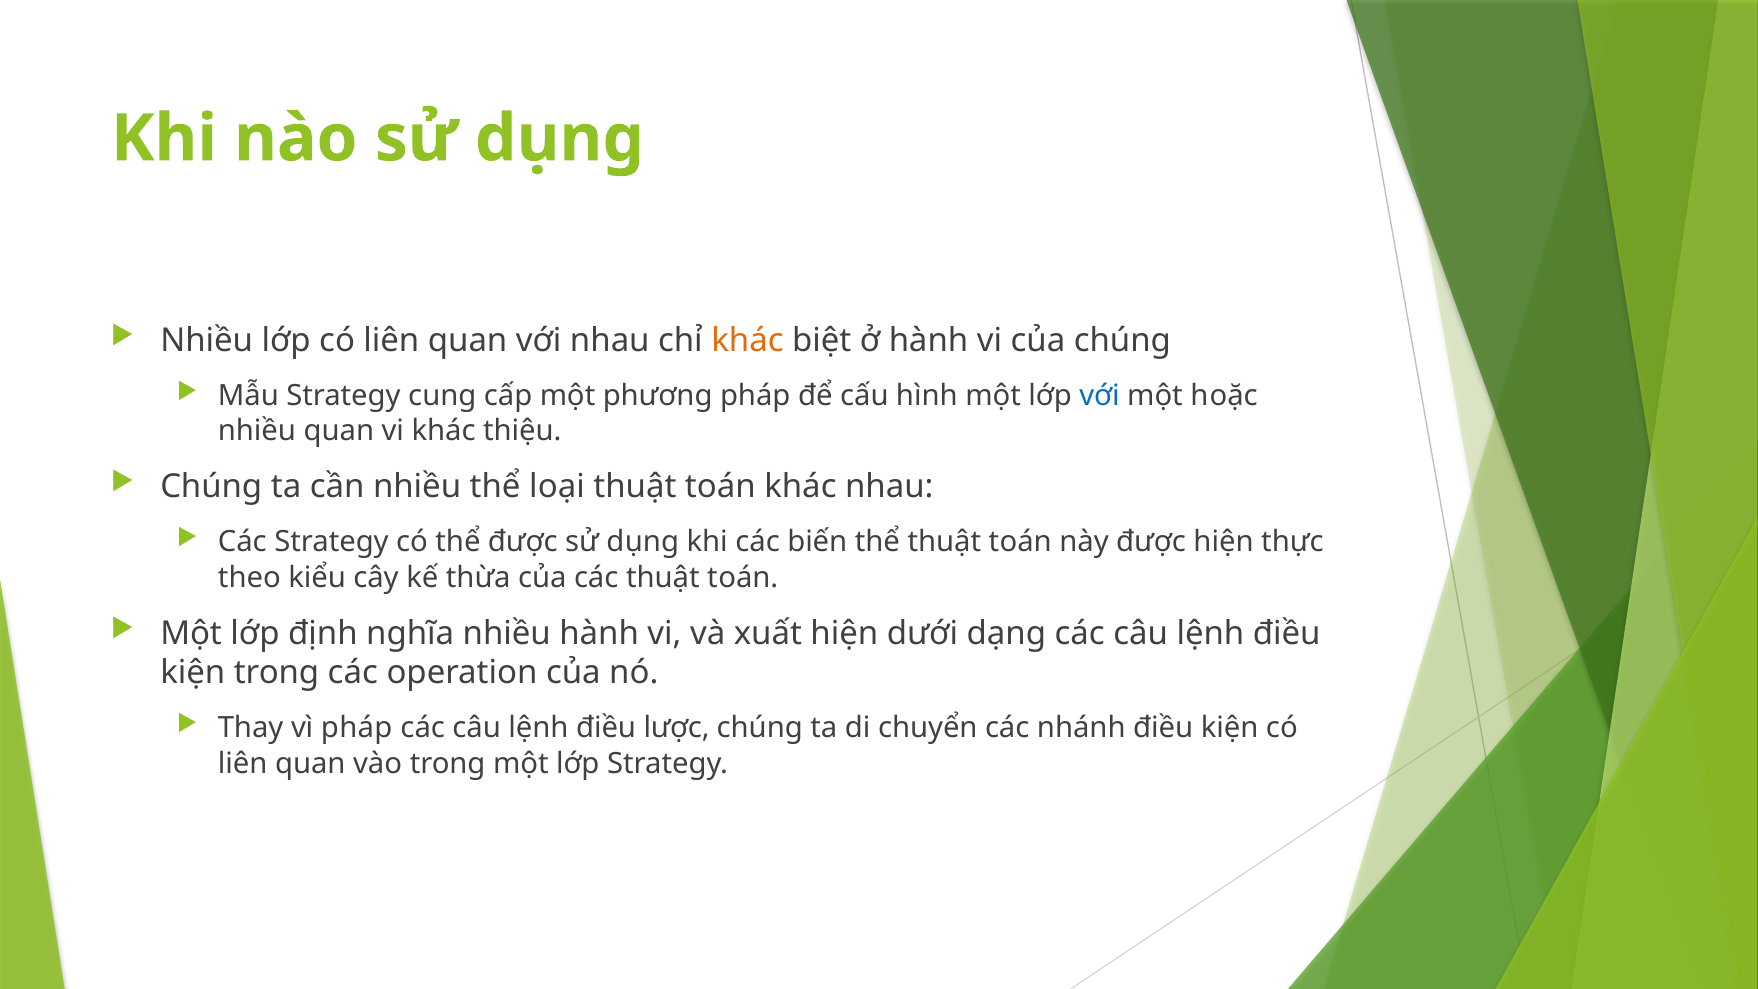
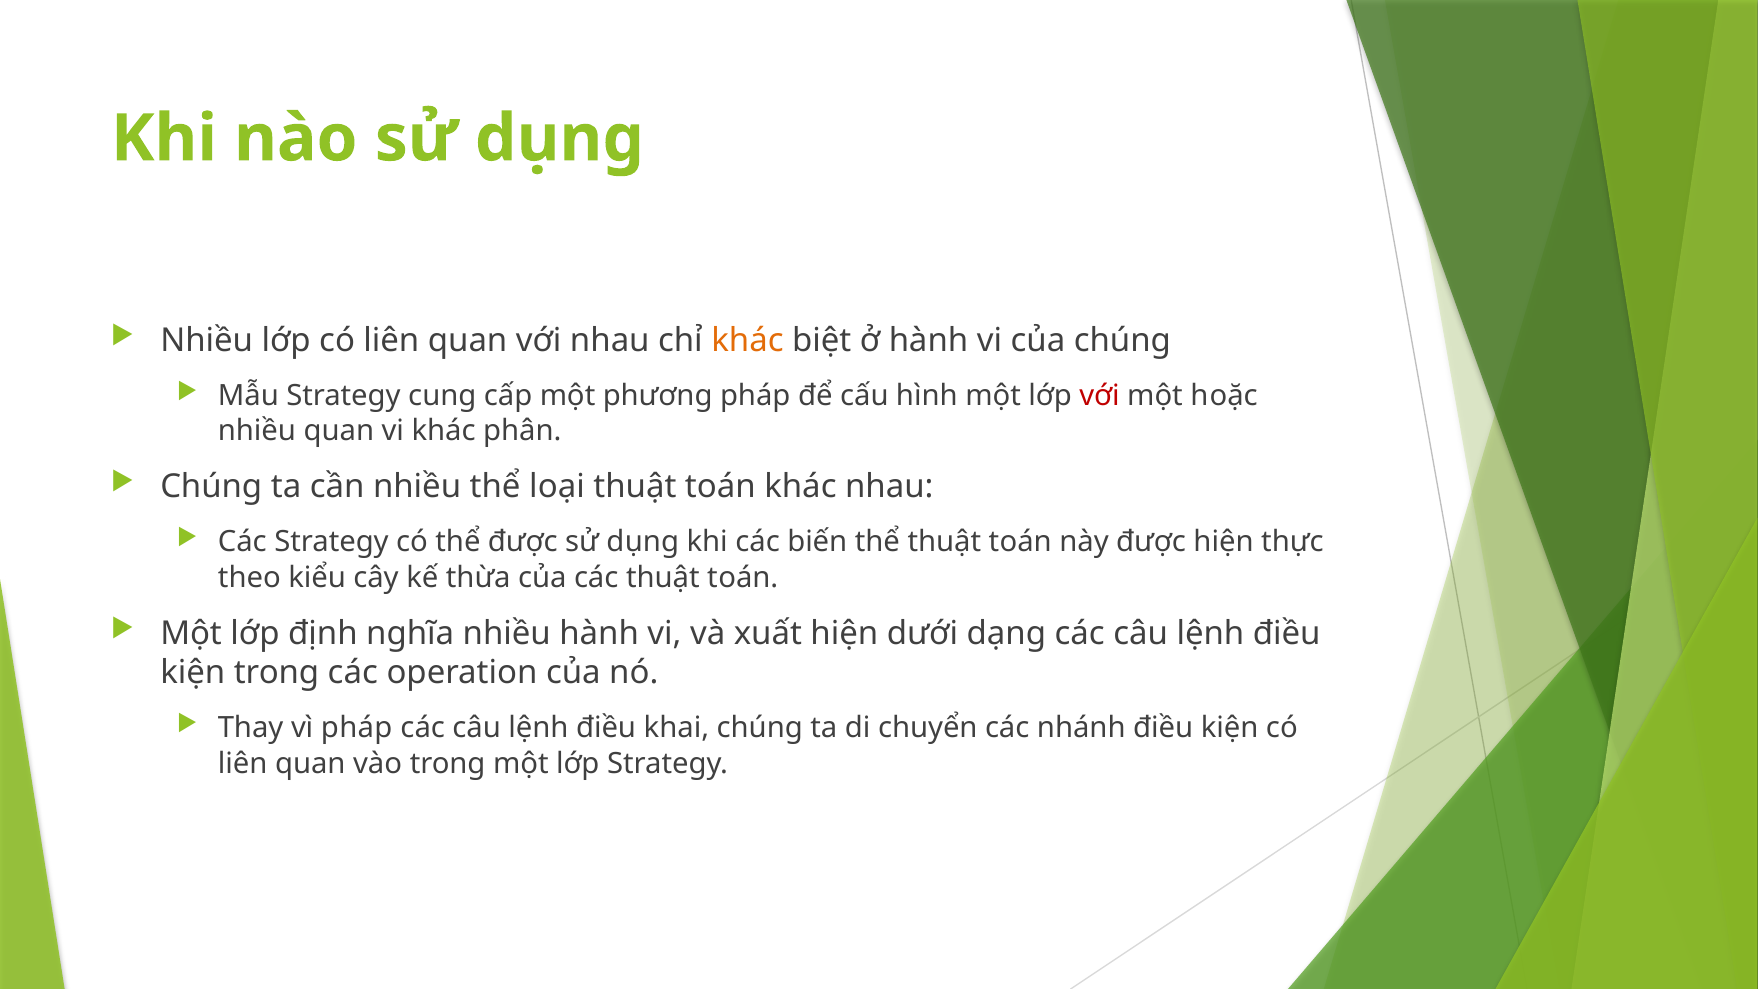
với at (1100, 396) colour: blue -> red
thiệu: thiệu -> phân
lược: lược -> khai
